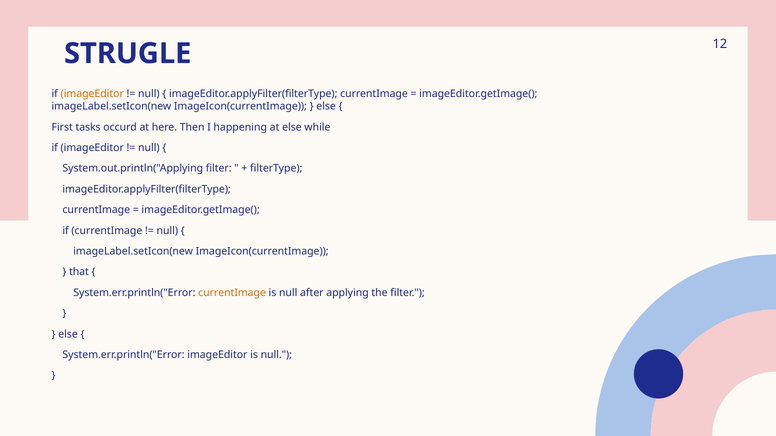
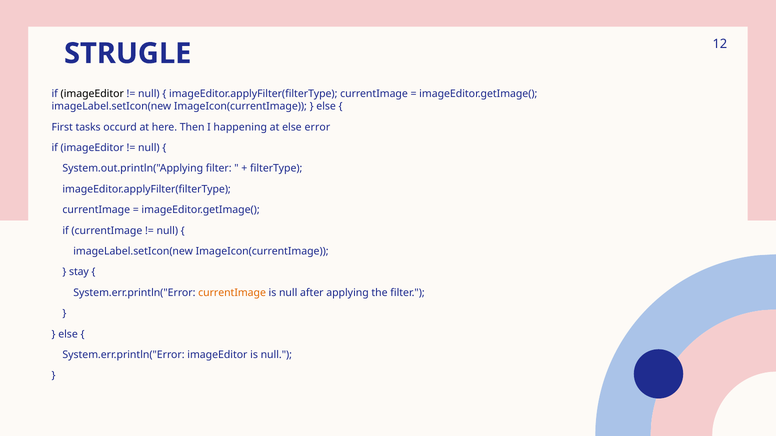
imageEditor at (92, 94) colour: orange -> black
while: while -> error
that: that -> stay
